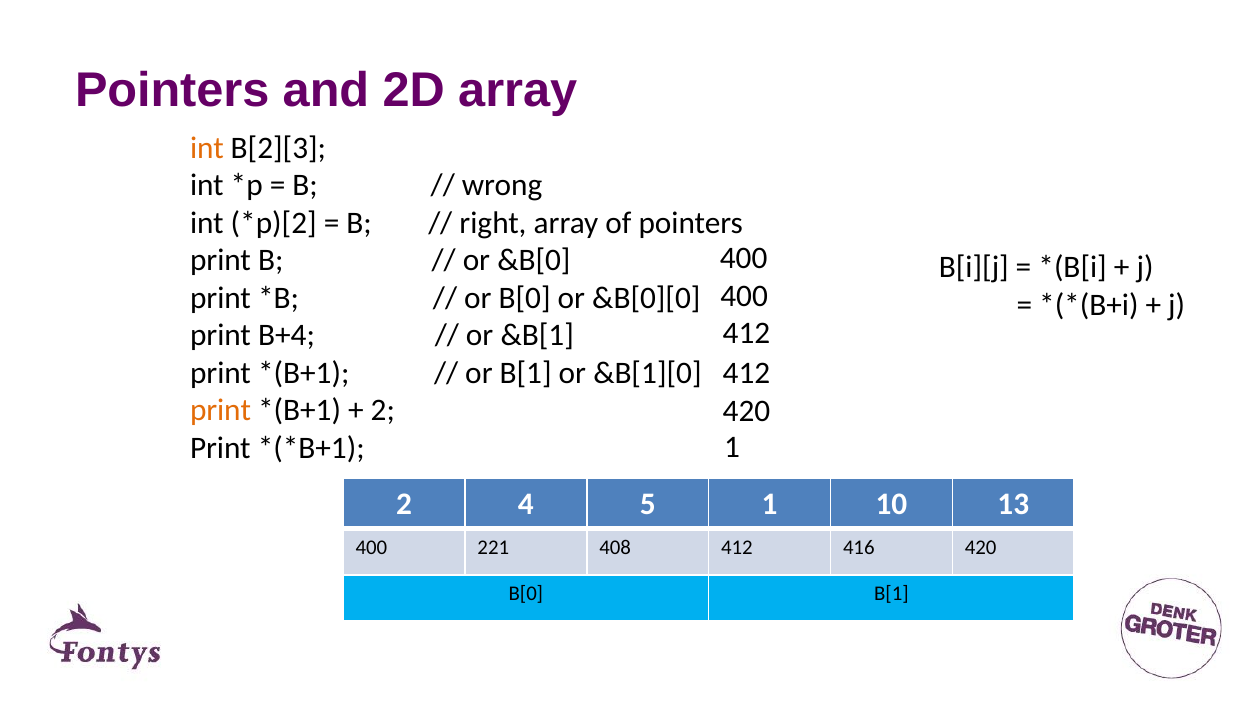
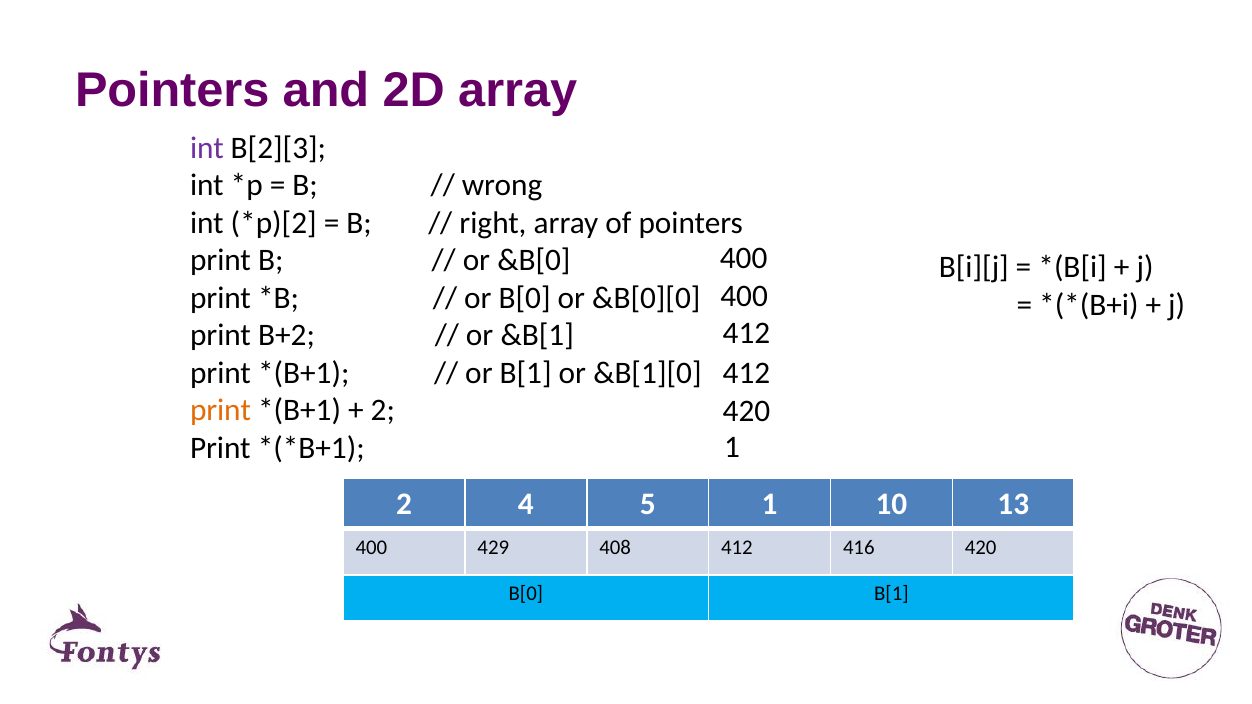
int at (207, 148) colour: orange -> purple
B+4: B+4 -> B+2
221: 221 -> 429
